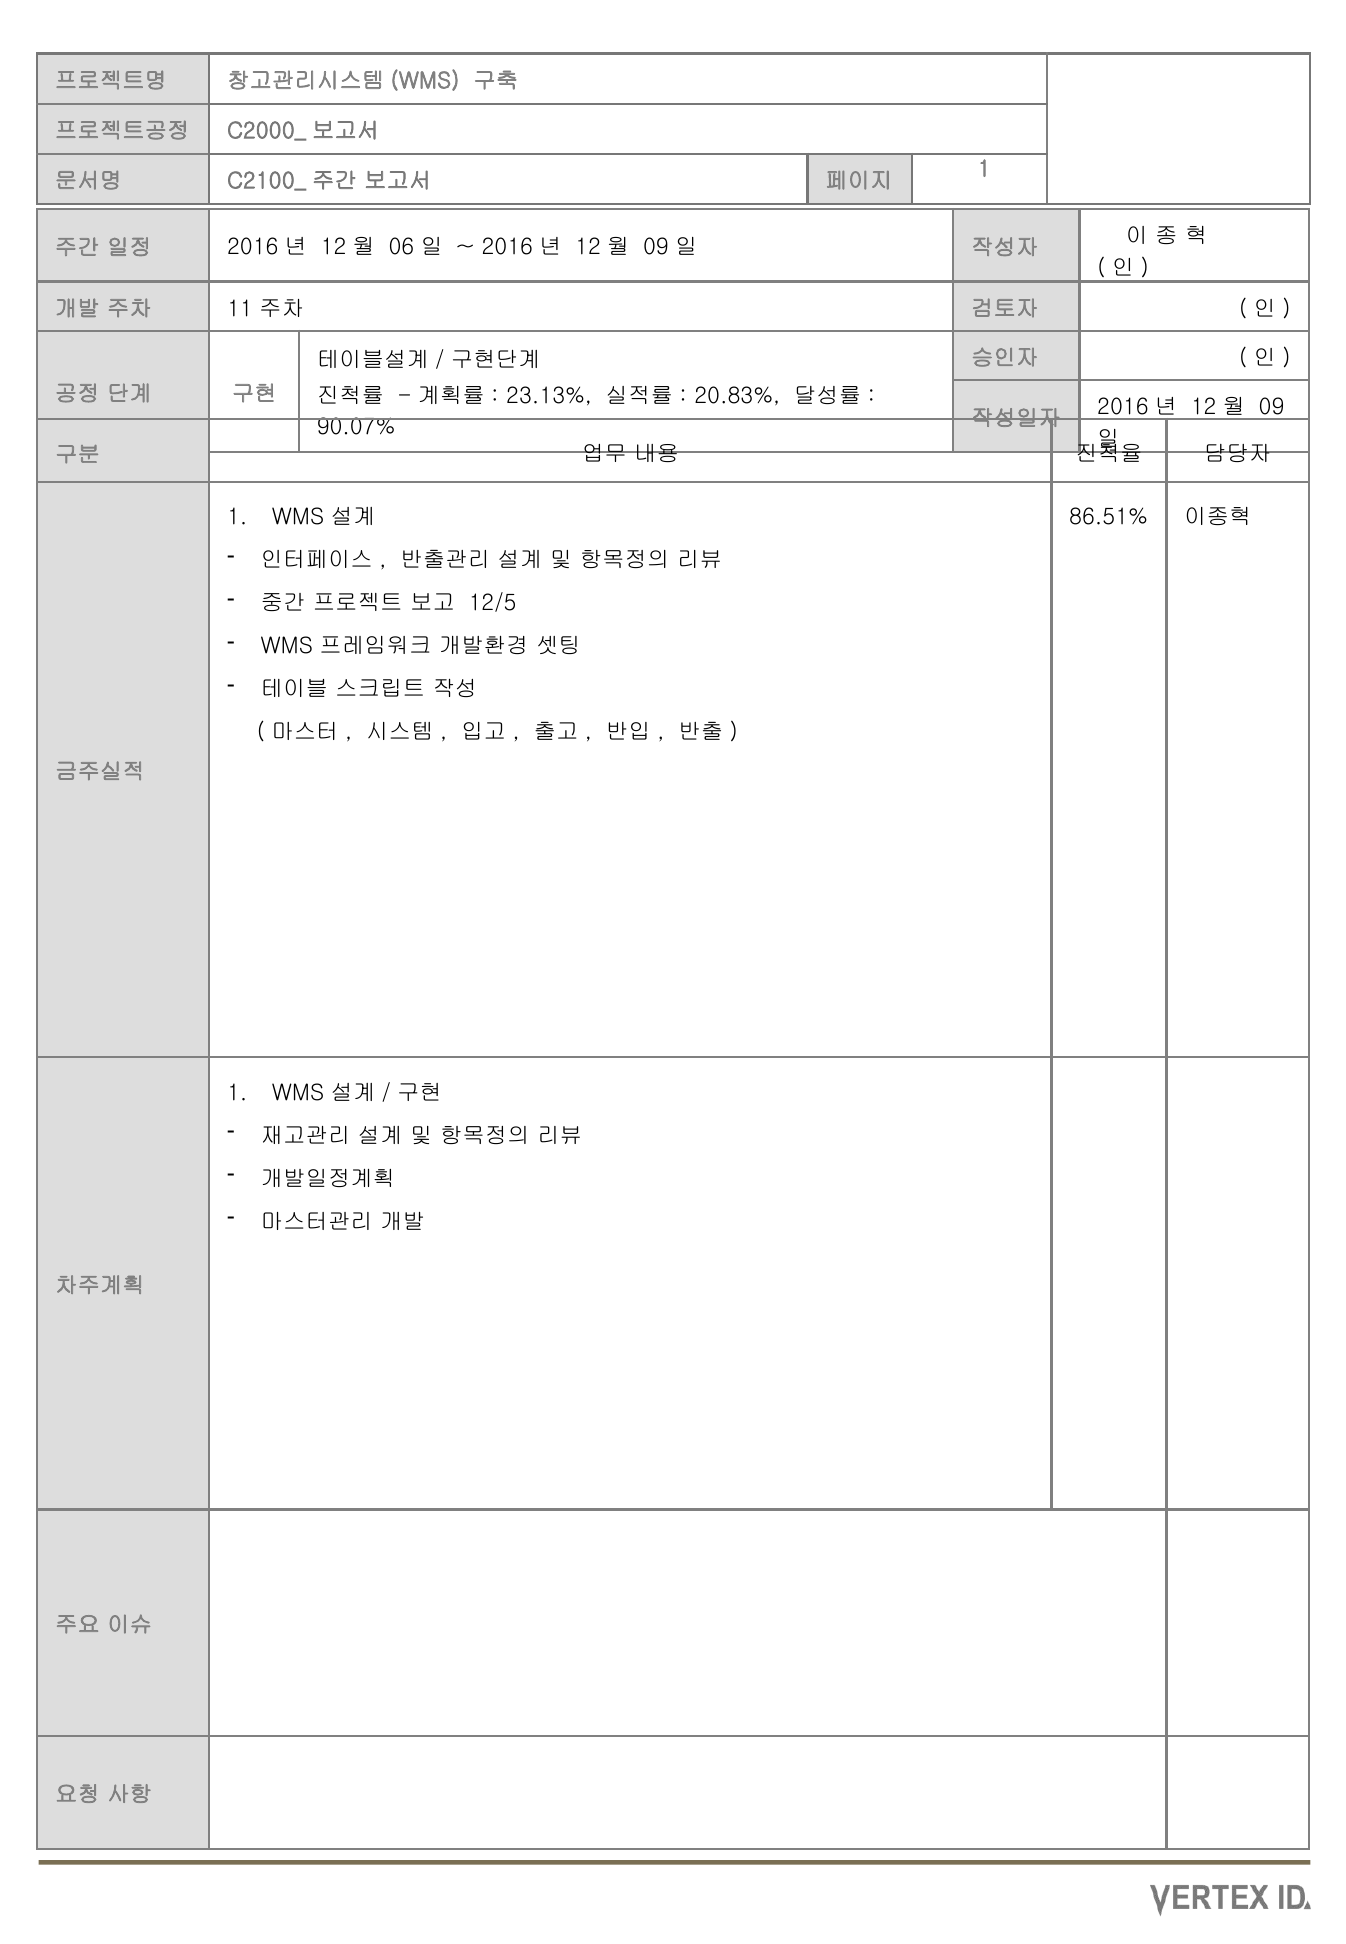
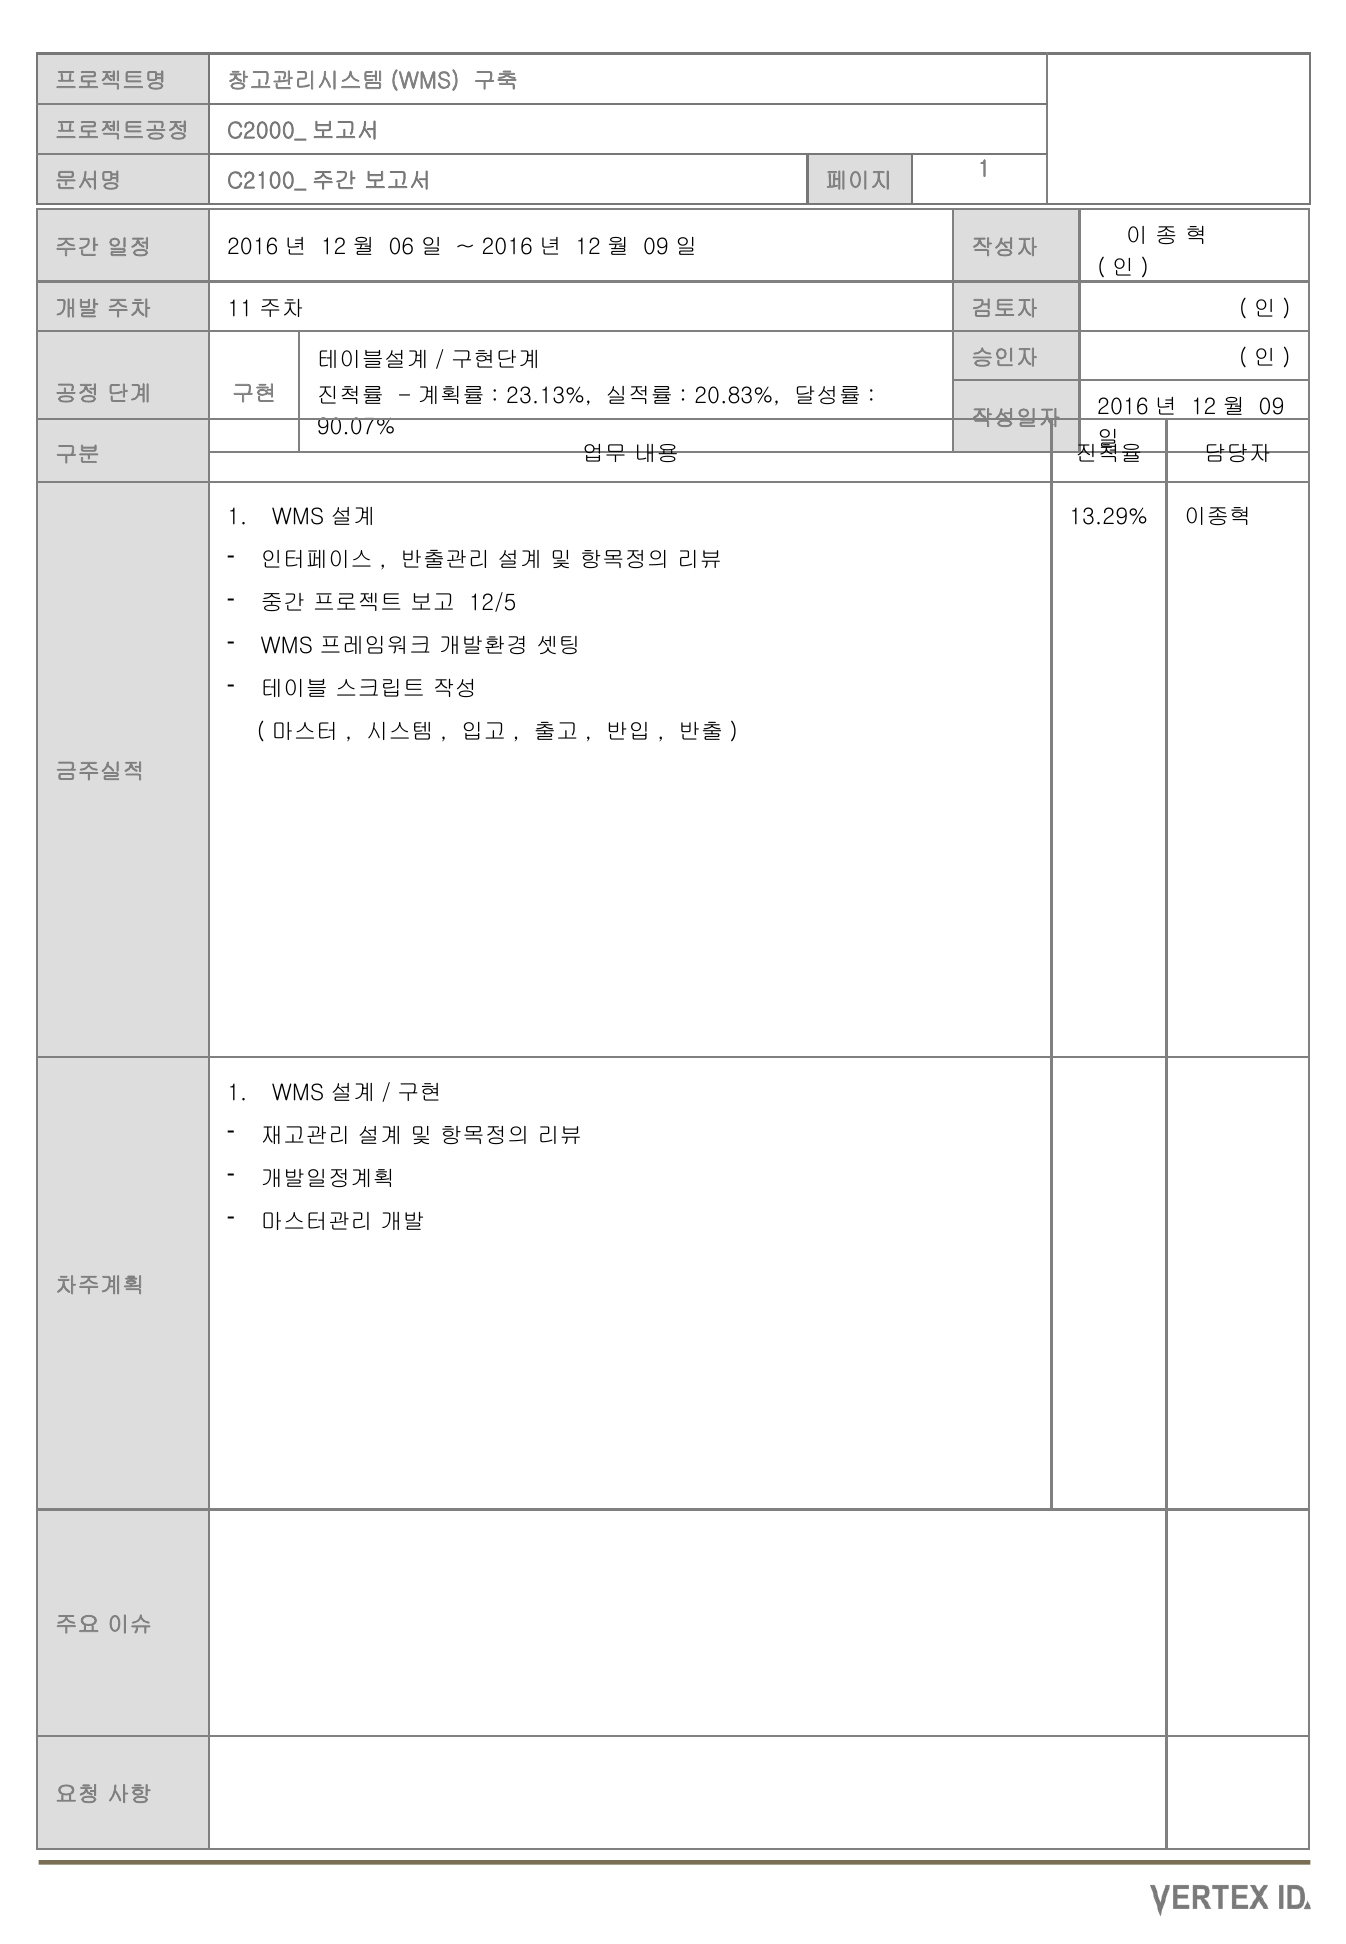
86.51%: 86.51% -> 13.29%
